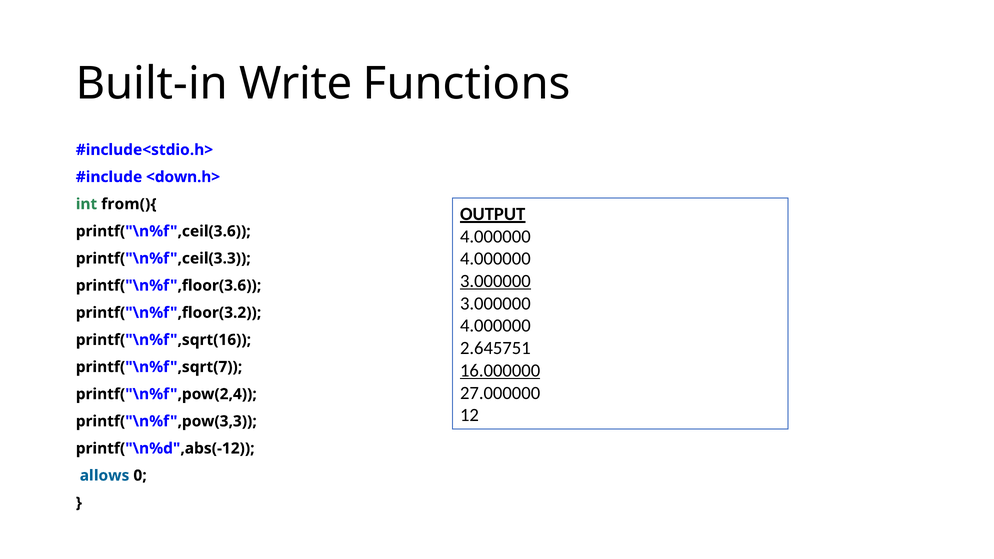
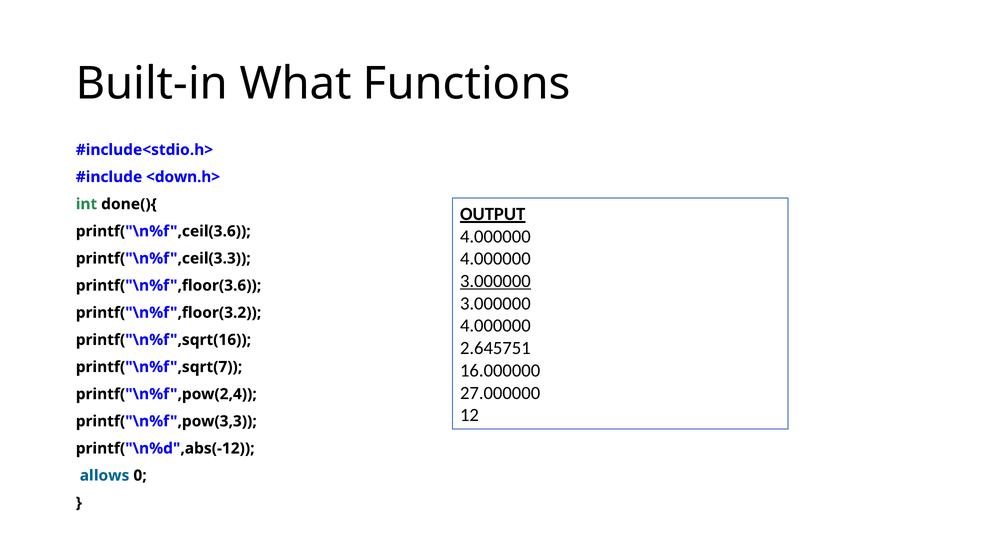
Write: Write -> What
from(){: from(){ -> done(){
16.000000 underline: present -> none
